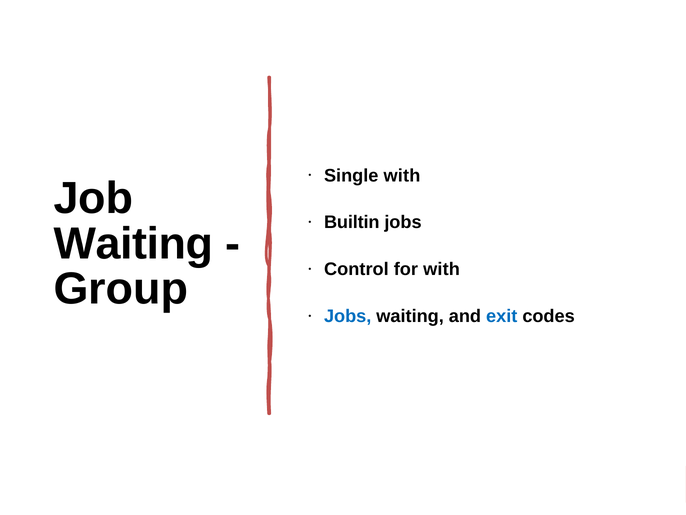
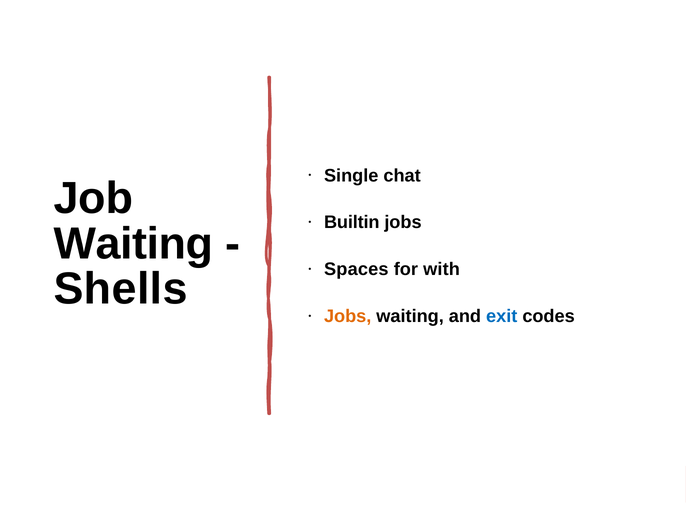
Single with: with -> chat
Control: Control -> Spaces
Group: Group -> Shells
Jobs at (348, 316) colour: blue -> orange
